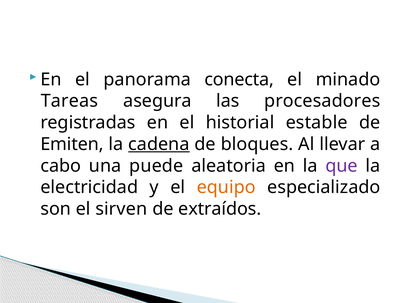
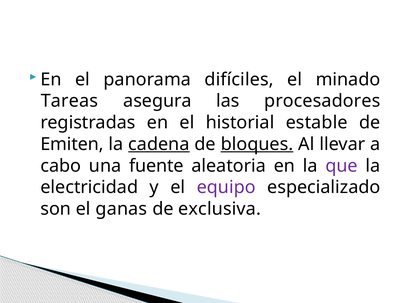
conecta: conecta -> difíciles
bloques underline: none -> present
puede: puede -> fuente
equipo colour: orange -> purple
sirven: sirven -> ganas
extraídos: extraídos -> exclusiva
